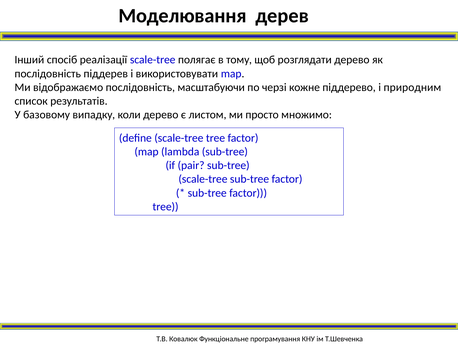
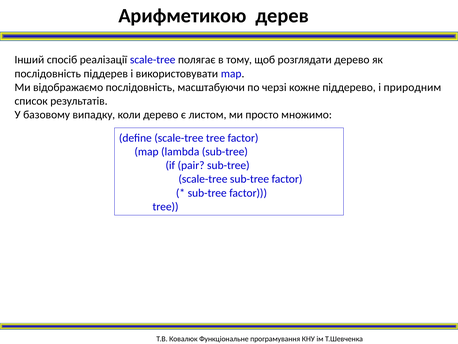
Моделювання: Моделювання -> Арифметикою
